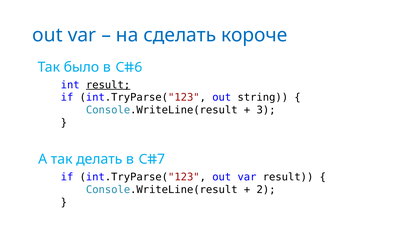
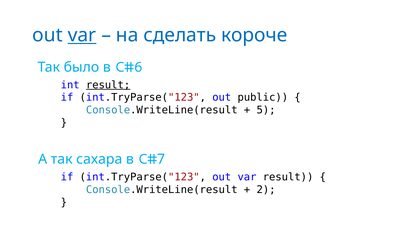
var at (82, 35) underline: none -> present
string: string -> public
3: 3 -> 5
делать: делать -> сахара
